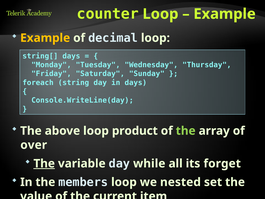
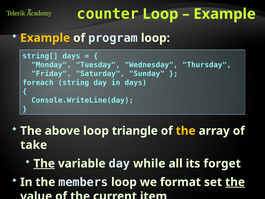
decimal: decimal -> program
product: product -> triangle
the at (186, 131) colour: light green -> yellow
over: over -> take
nested: nested -> format
the at (235, 182) underline: none -> present
